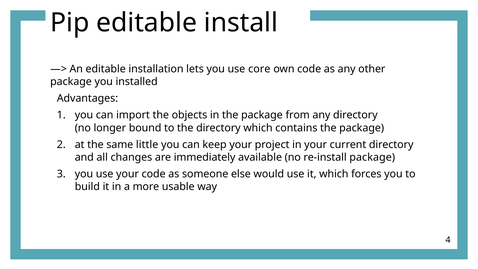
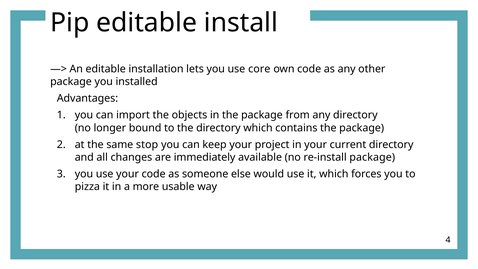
little: little -> stop
build: build -> pizza
